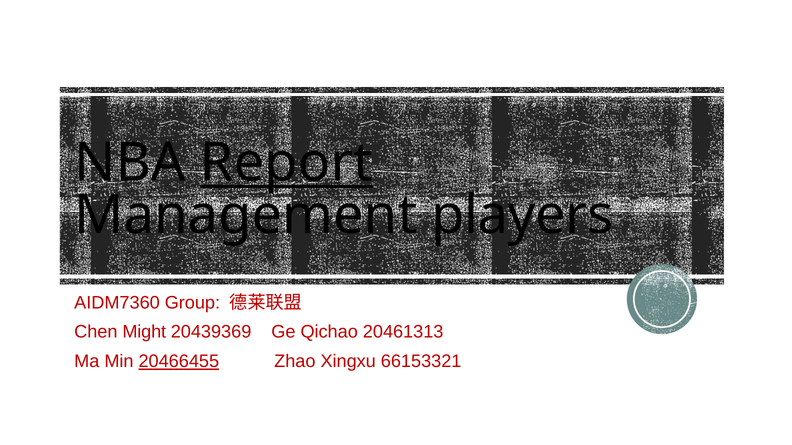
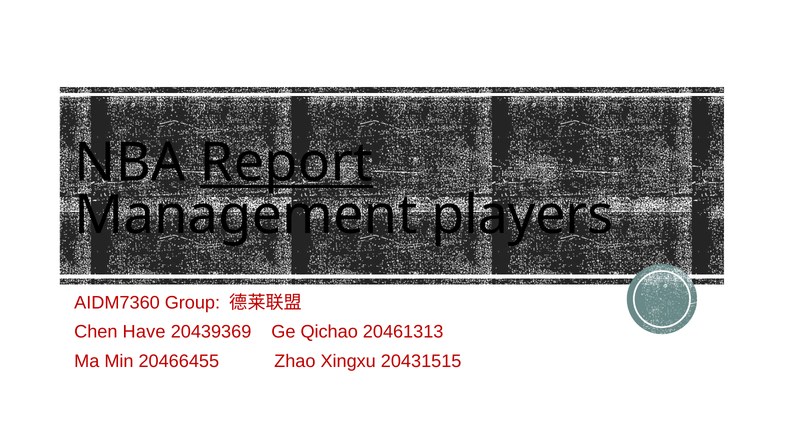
Might: Might -> Have
20466455 underline: present -> none
66153321: 66153321 -> 20431515
